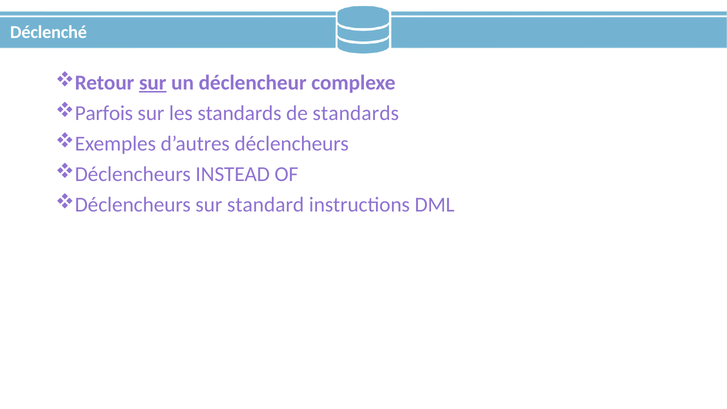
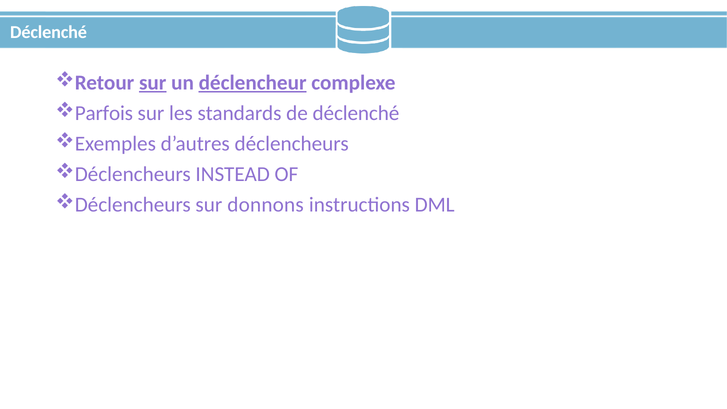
déclencheur underline: none -> present
de standards: standards -> déclenché
standard: standard -> donnons
